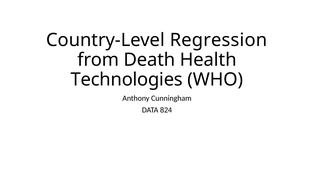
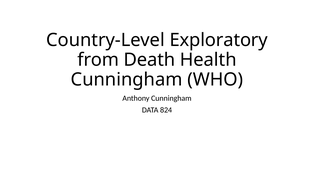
Regression: Regression -> Exploratory
Technologies at (127, 79): Technologies -> Cunningham
